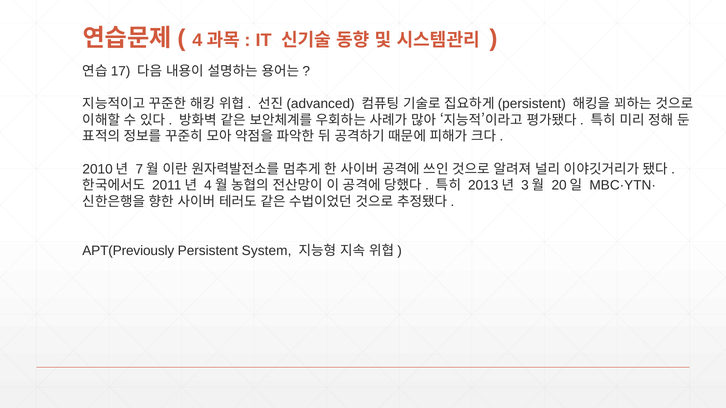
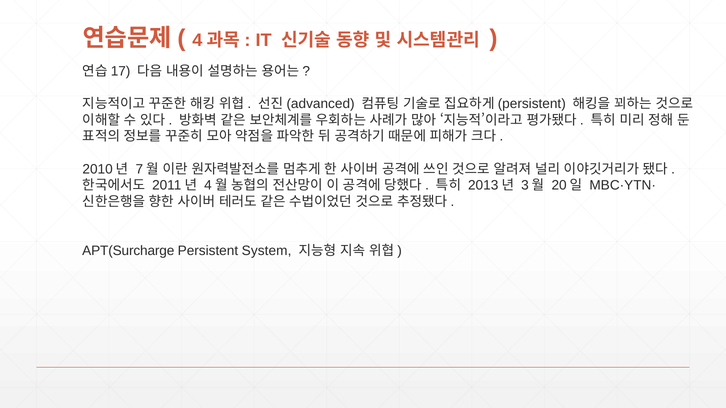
APT(Previously: APT(Previously -> APT(Surcharge
